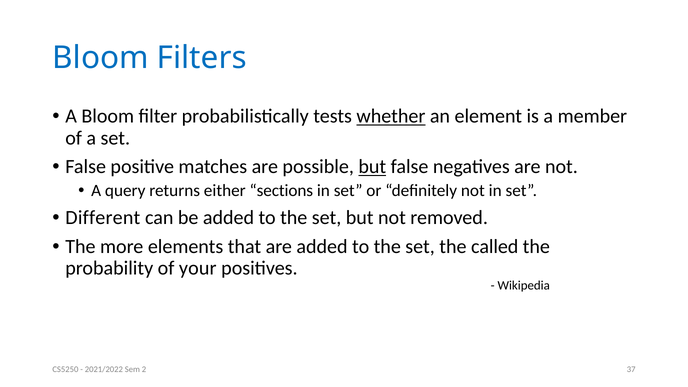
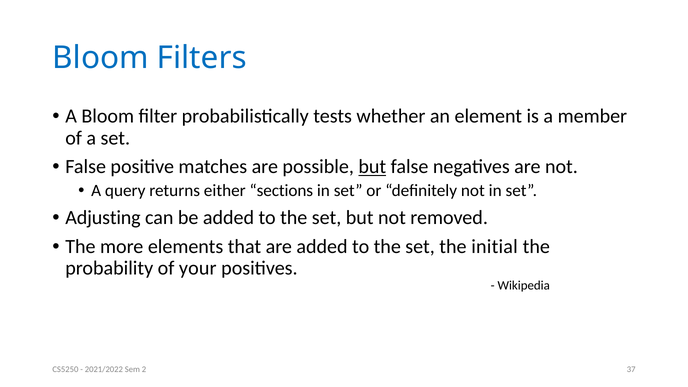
whether underline: present -> none
Different: Different -> Adjusting
called: called -> initial
